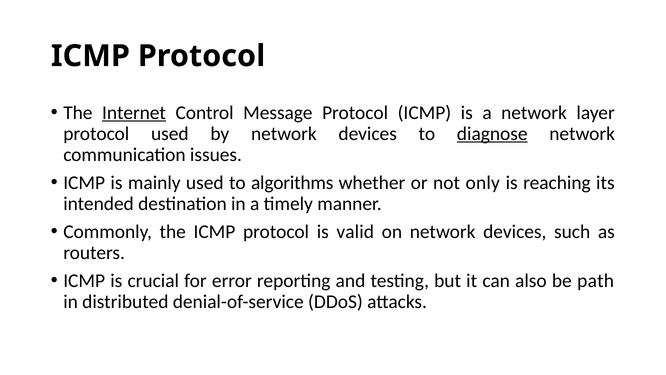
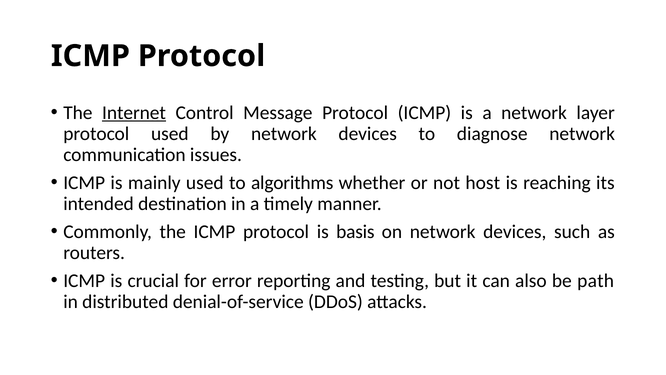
diagnose underline: present -> none
only: only -> host
valid: valid -> basis
